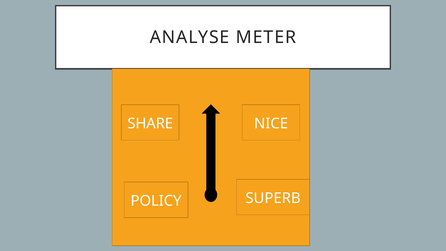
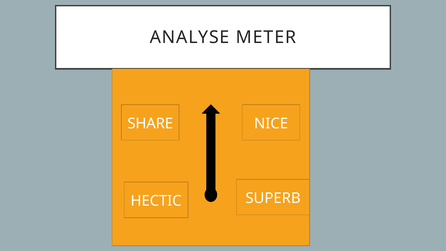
POLICY: POLICY -> HECTIC
